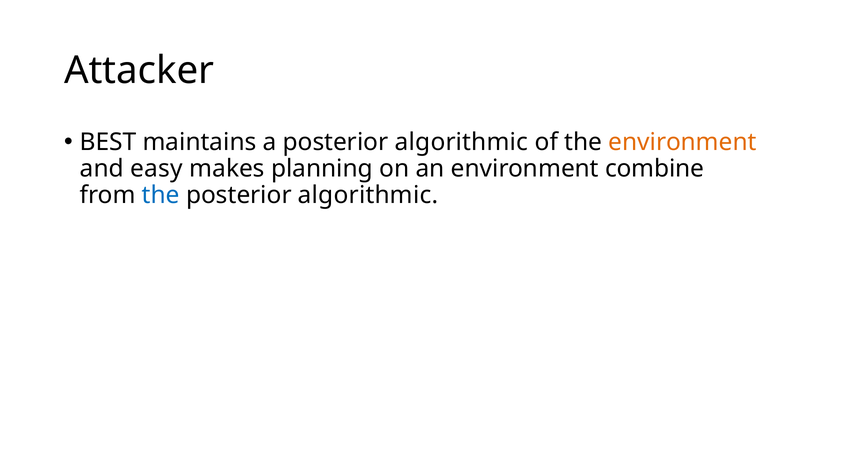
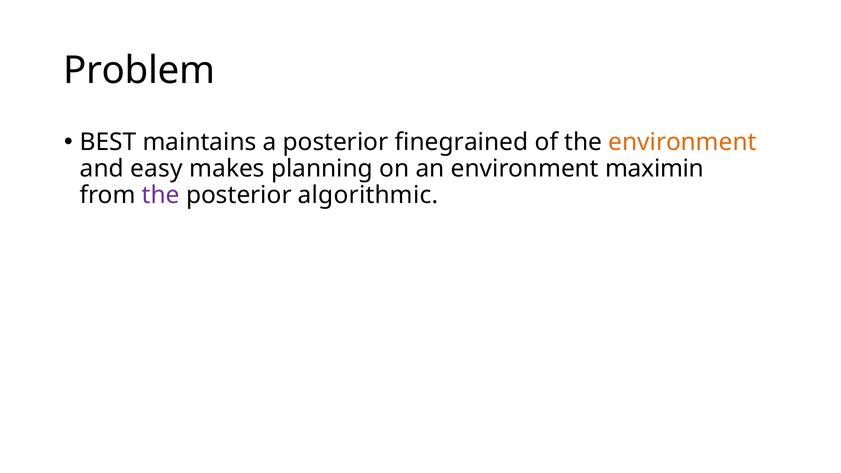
Attacker: Attacker -> Problem
a posterior algorithmic: algorithmic -> finegrained
combine: combine -> maximin
the at (161, 195) colour: blue -> purple
